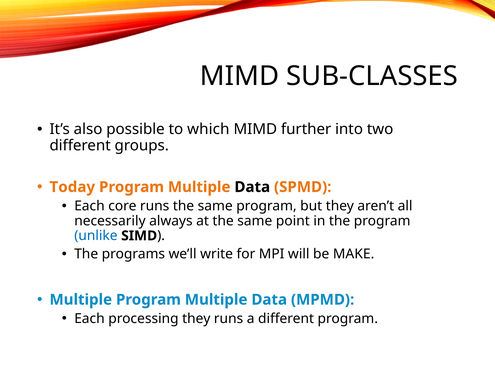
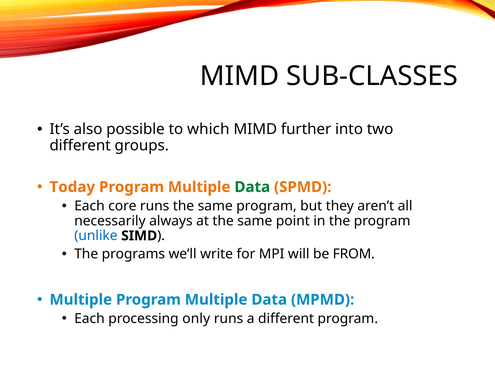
Data at (252, 187) colour: black -> green
MAKE: MAKE -> FROM
processing they: they -> only
